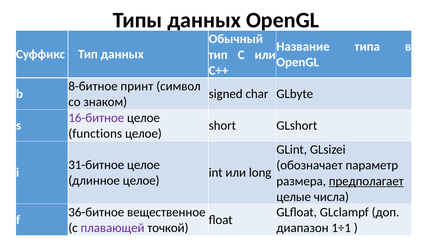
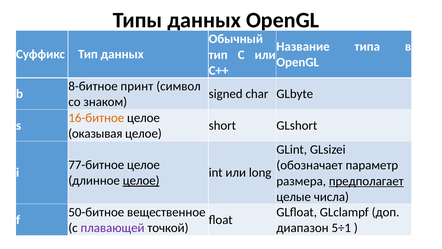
16-битное colour: purple -> orange
functions: functions -> оказывая
31-битное: 31-битное -> 77-битное
целое at (141, 180) underline: none -> present
36-битное: 36-битное -> 50-битное
1÷1: 1÷1 -> 5÷1
